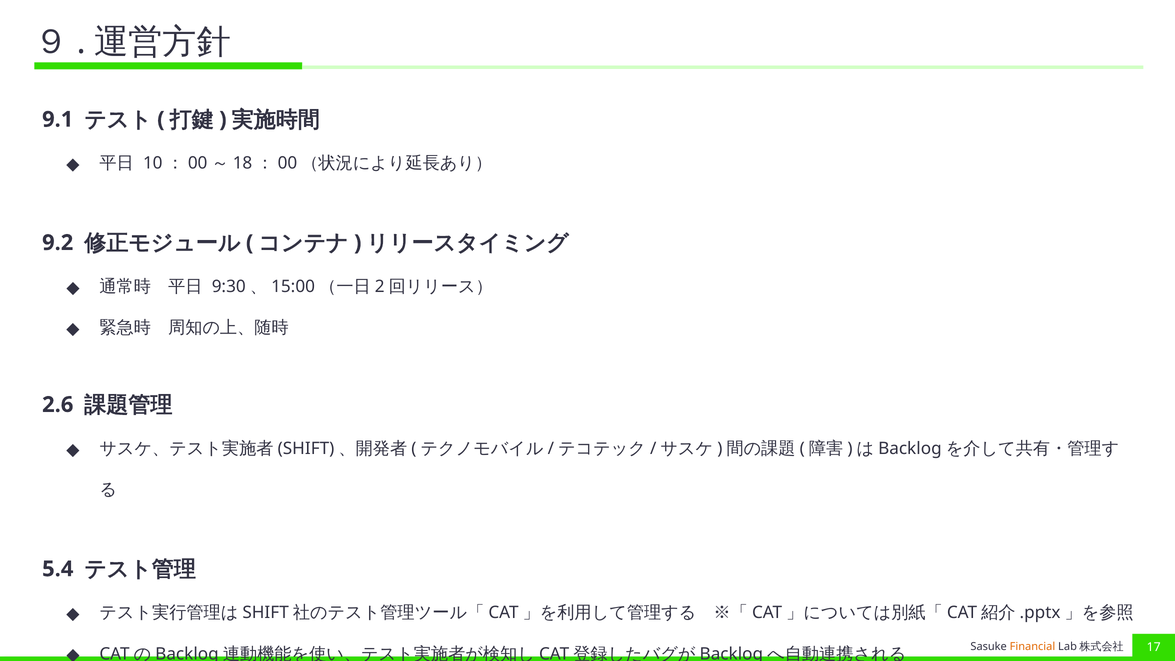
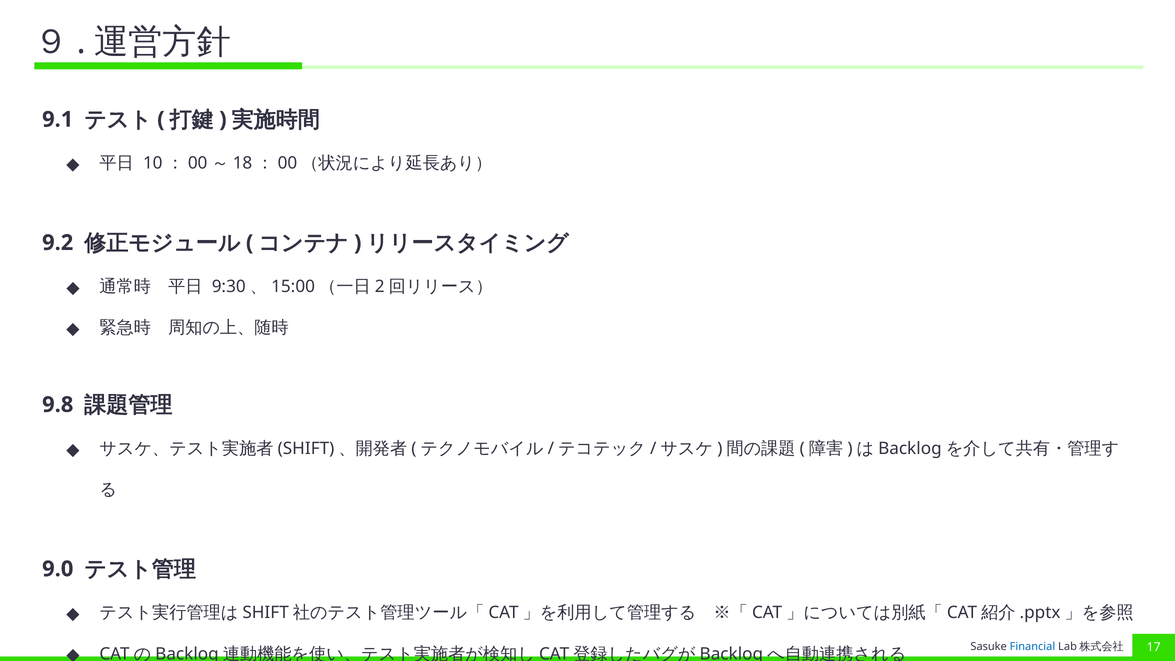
2.6: 2.6 -> 9.8
5.4: 5.4 -> 9.0
Financial colour: orange -> blue
